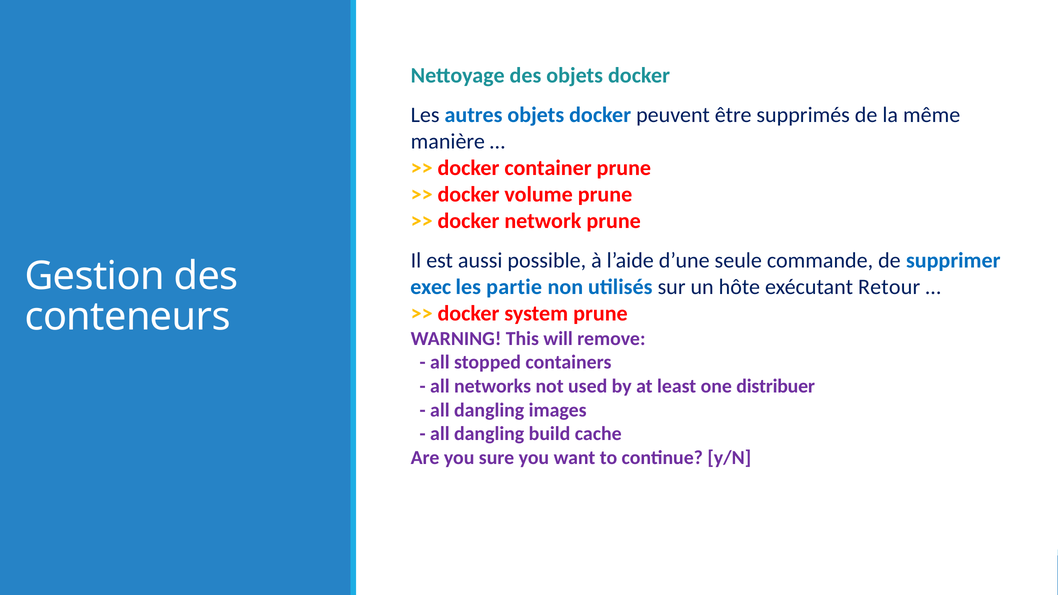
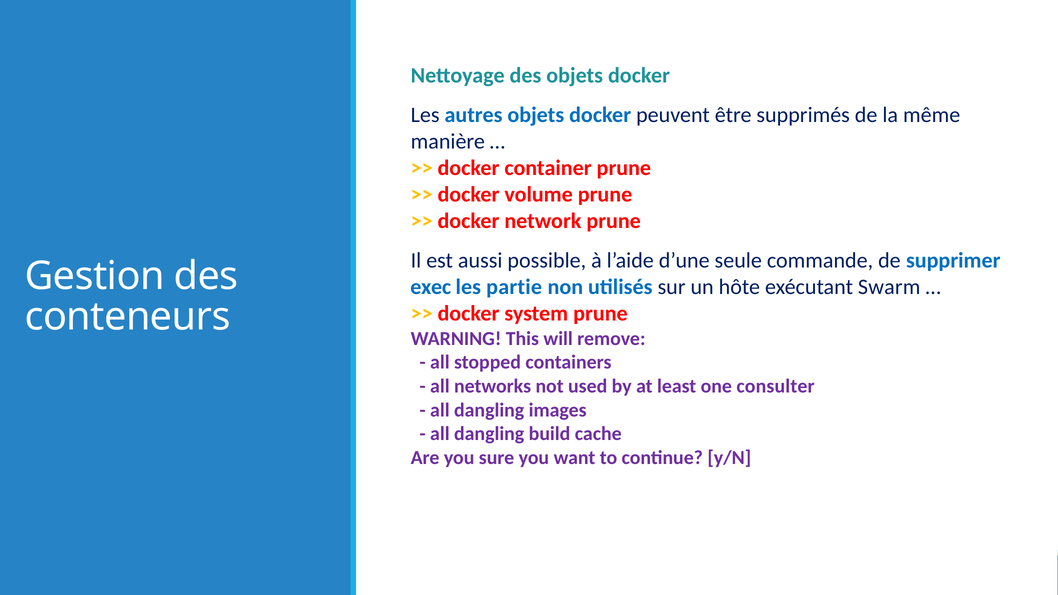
Retour: Retour -> Swarm
distribuer: distribuer -> consulter
